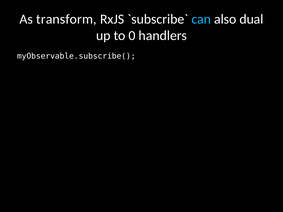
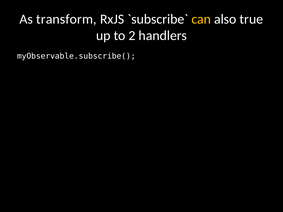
can colour: light blue -> yellow
dual: dual -> true
0: 0 -> 2
